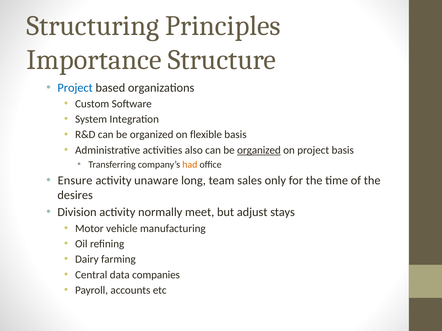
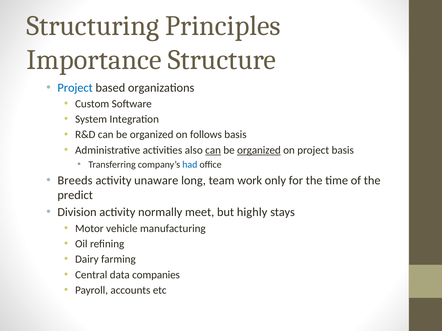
flexible: flexible -> follows
can at (213, 150) underline: none -> present
had colour: orange -> blue
Ensure: Ensure -> Breeds
sales: sales -> work
desires: desires -> predict
adjust: adjust -> highly
